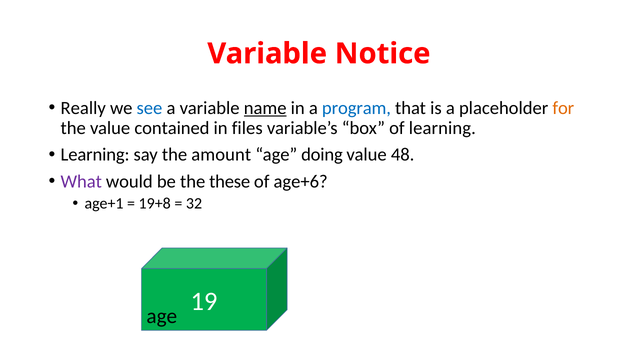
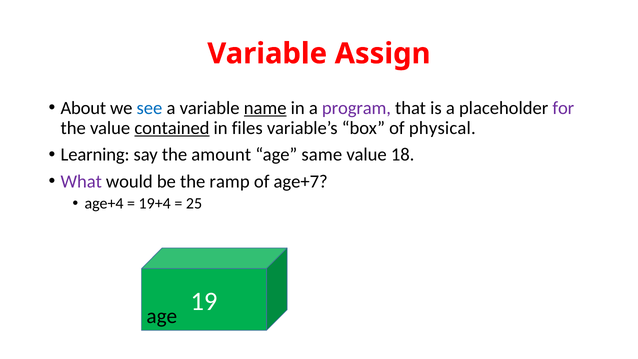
Notice: Notice -> Assign
Really: Really -> About
program colour: blue -> purple
for colour: orange -> purple
contained underline: none -> present
of learning: learning -> physical
doing: doing -> same
48: 48 -> 18
these: these -> ramp
age+6: age+6 -> age+7
age+1: age+1 -> age+4
19+8: 19+8 -> 19+4
32: 32 -> 25
